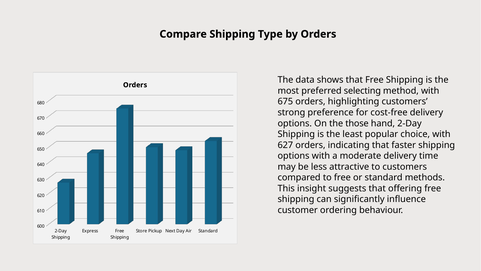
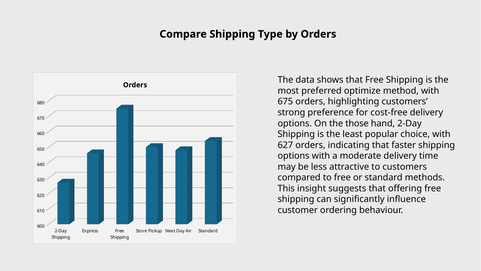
selecting: selecting -> optimize
